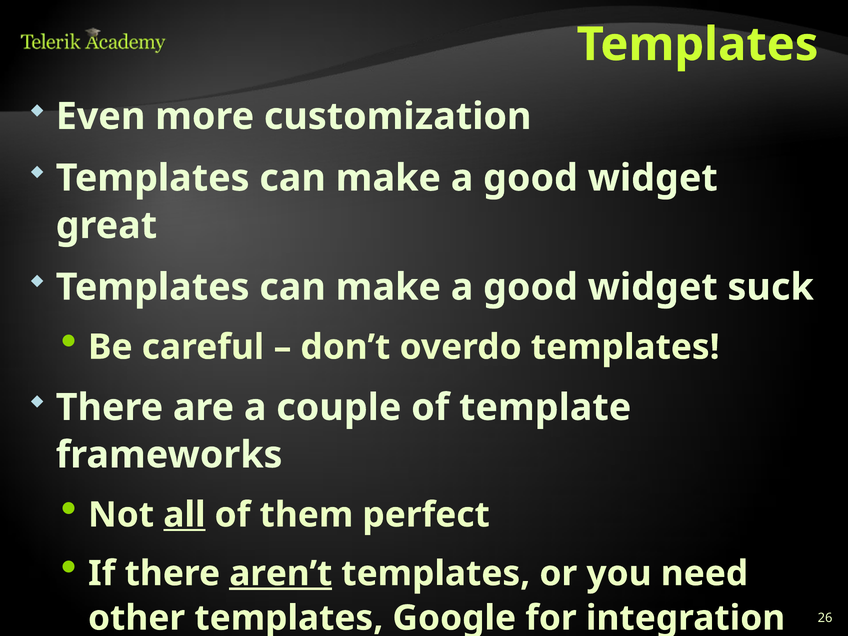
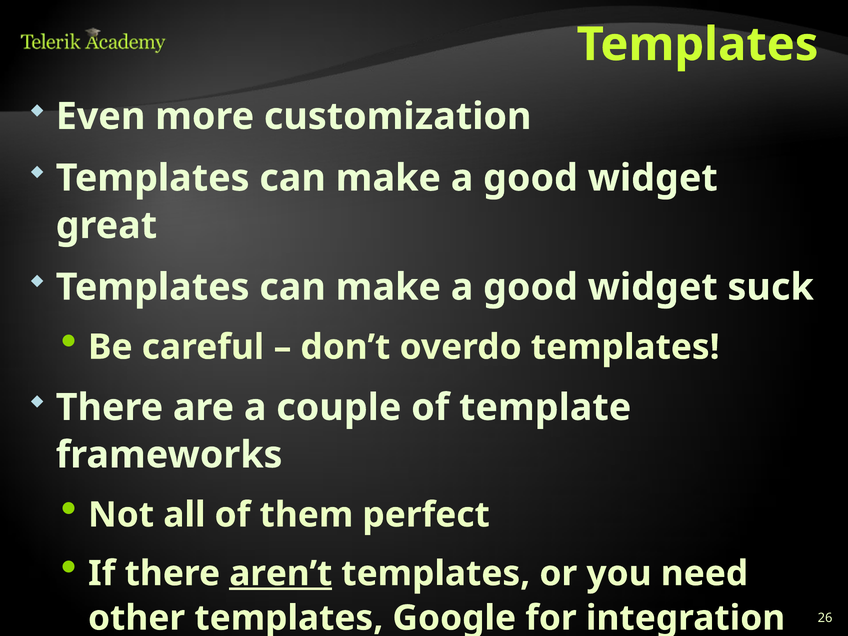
all underline: present -> none
